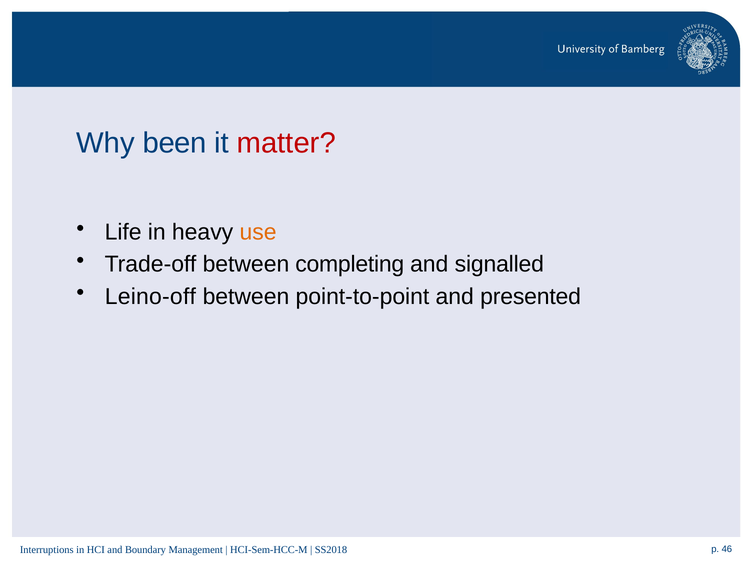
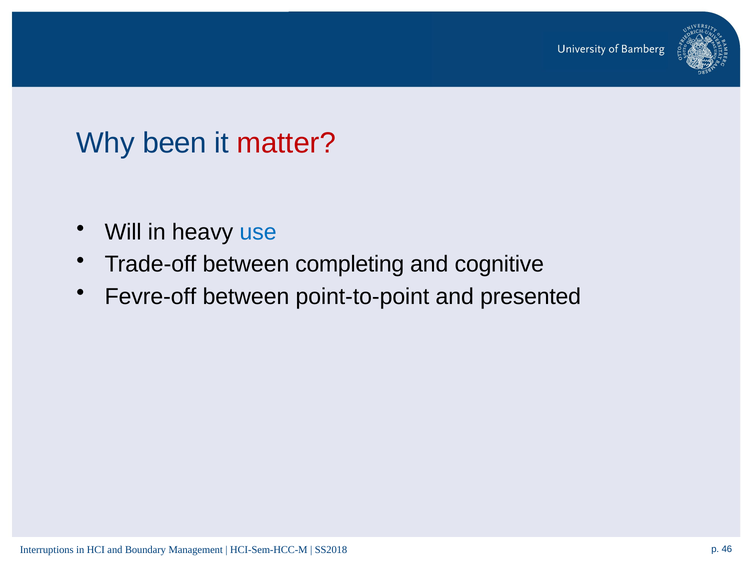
Life: Life -> Will
use colour: orange -> blue
signalled: signalled -> cognitive
Leino-off: Leino-off -> Fevre-off
